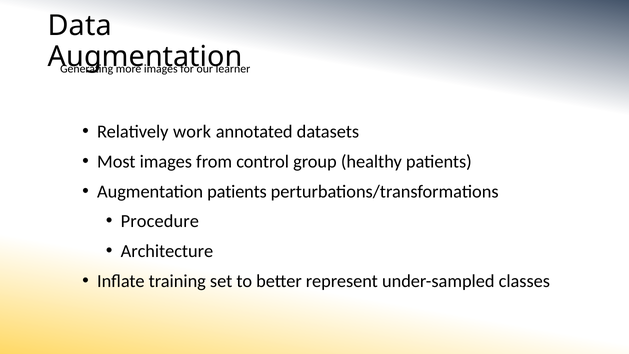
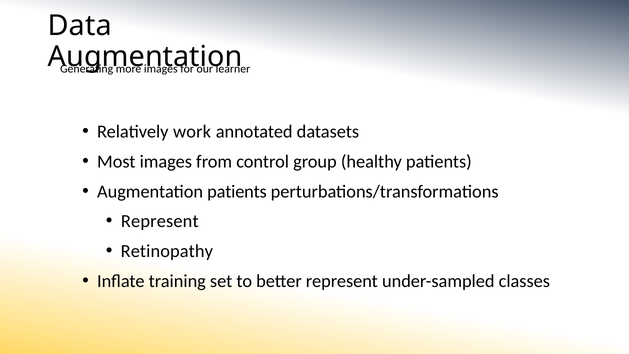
Procedure at (160, 221): Procedure -> Represent
Architecture: Architecture -> Retinopathy
